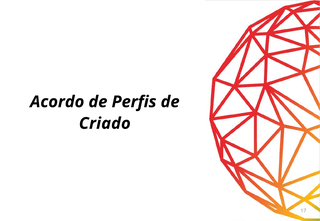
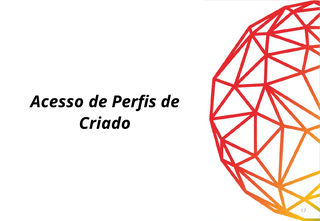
Acordo: Acordo -> Acesso
